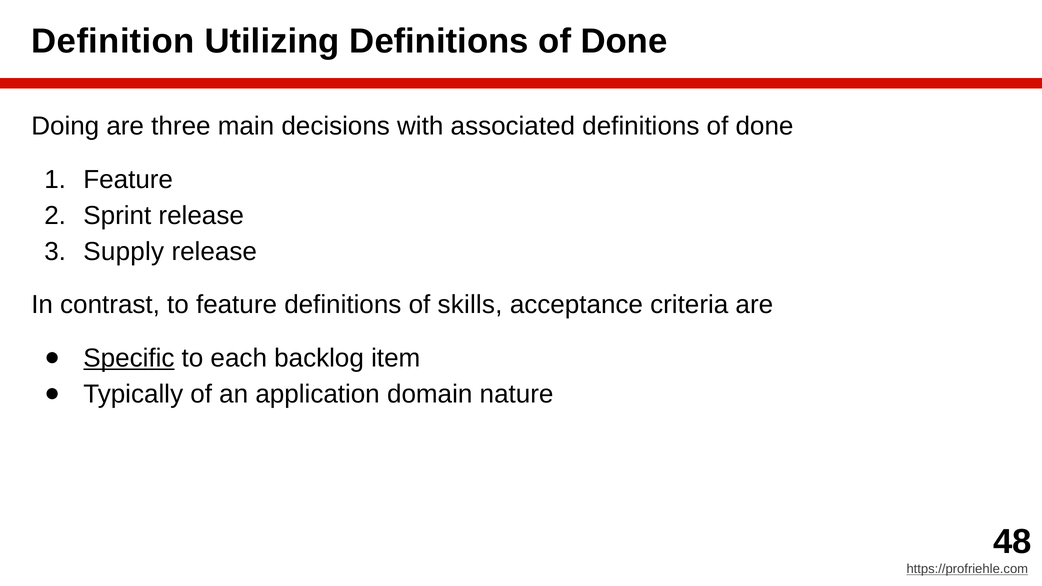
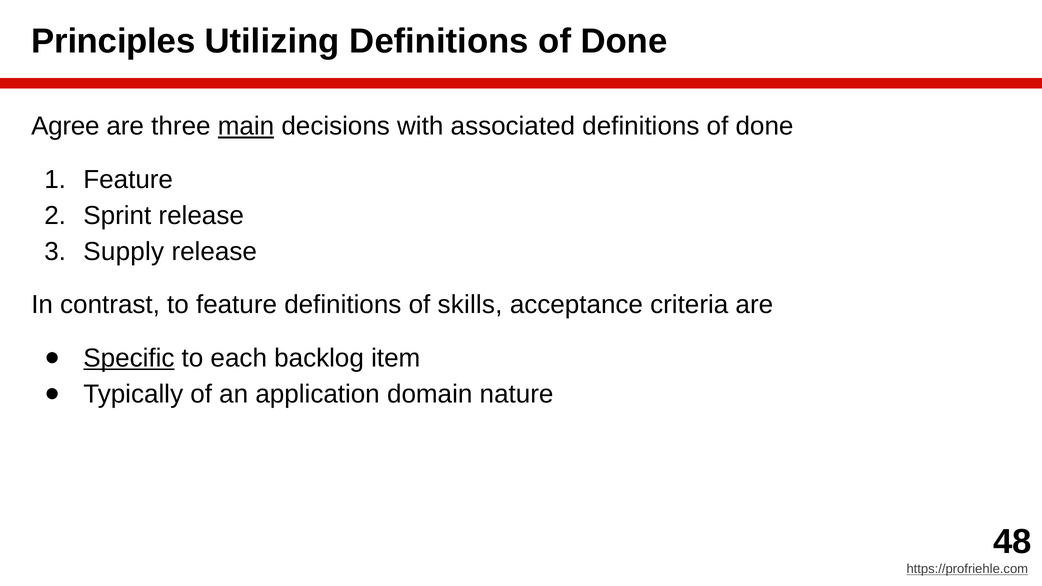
Definition: Definition -> Principles
Doing: Doing -> Agree
main underline: none -> present
